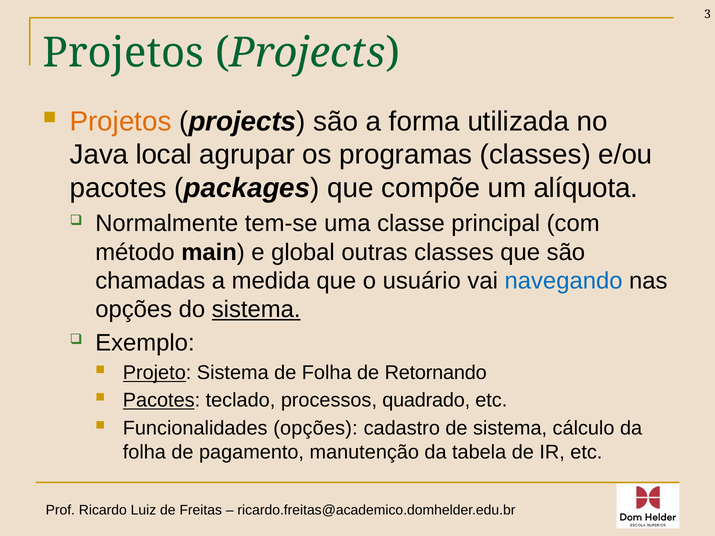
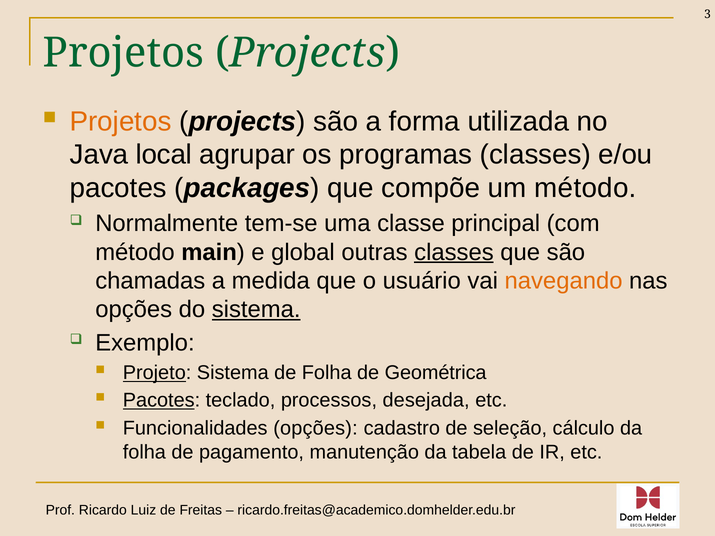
um alíquota: alíquota -> método
classes at (454, 252) underline: none -> present
navegando colour: blue -> orange
Retornando: Retornando -> Geométrica
quadrado: quadrado -> desejada
de sistema: sistema -> seleção
